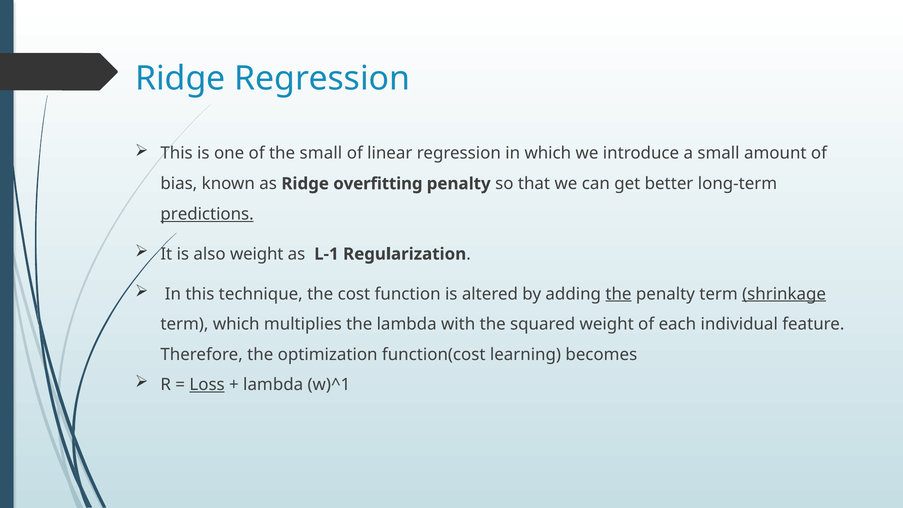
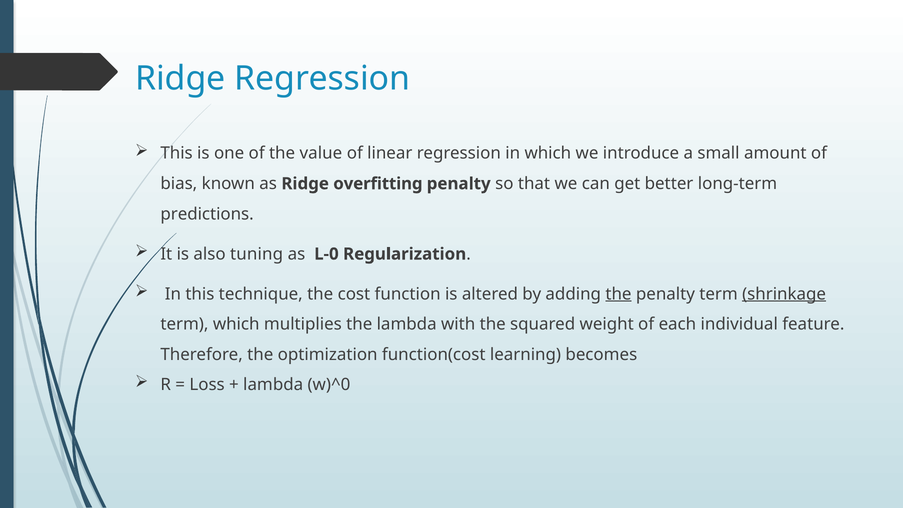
the small: small -> value
predictions underline: present -> none
also weight: weight -> tuning
L-1: L-1 -> L-0
Loss underline: present -> none
w)^1: w)^1 -> w)^0
